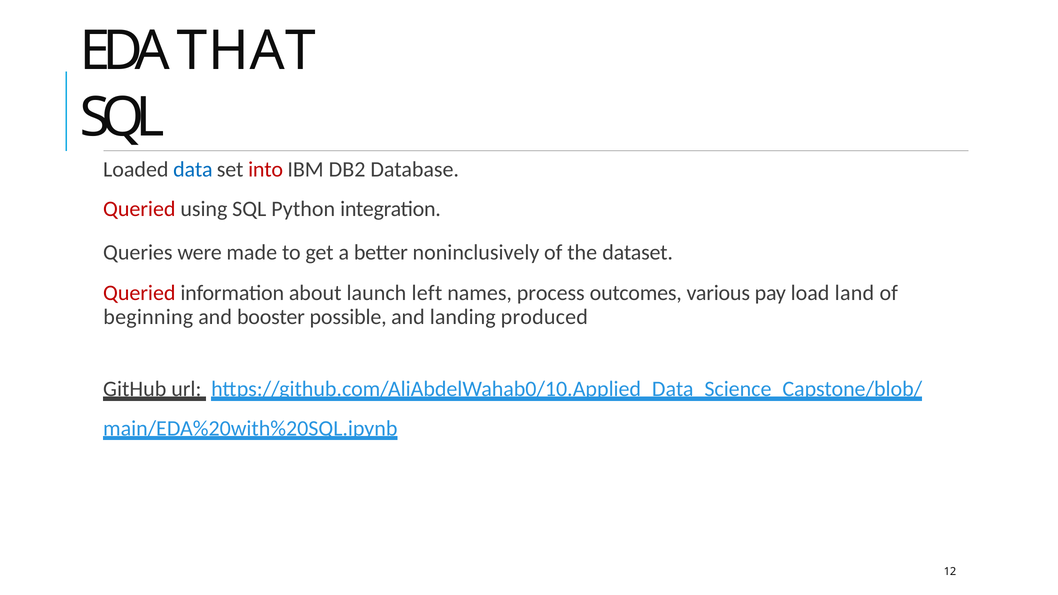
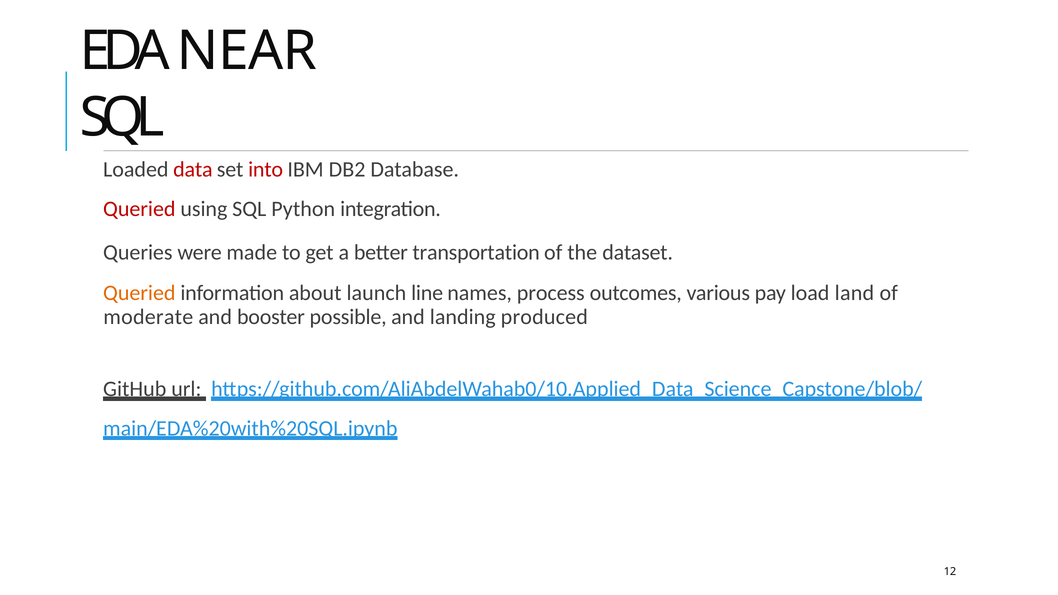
THAT: THAT -> NEAR
data colour: blue -> red
noninclusively: noninclusively -> transportation
Queried at (139, 293) colour: red -> orange
left: left -> line
beginning: beginning -> moderate
